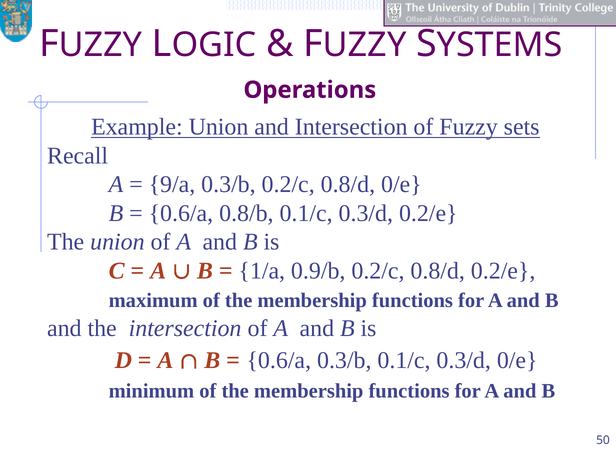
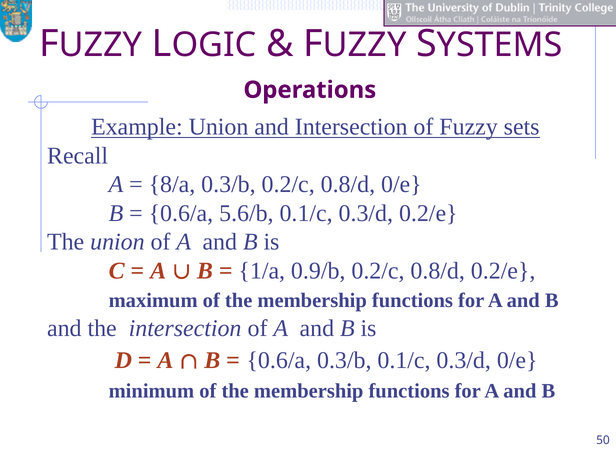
9/a: 9/a -> 8/a
0.8/b: 0.8/b -> 5.6/b
